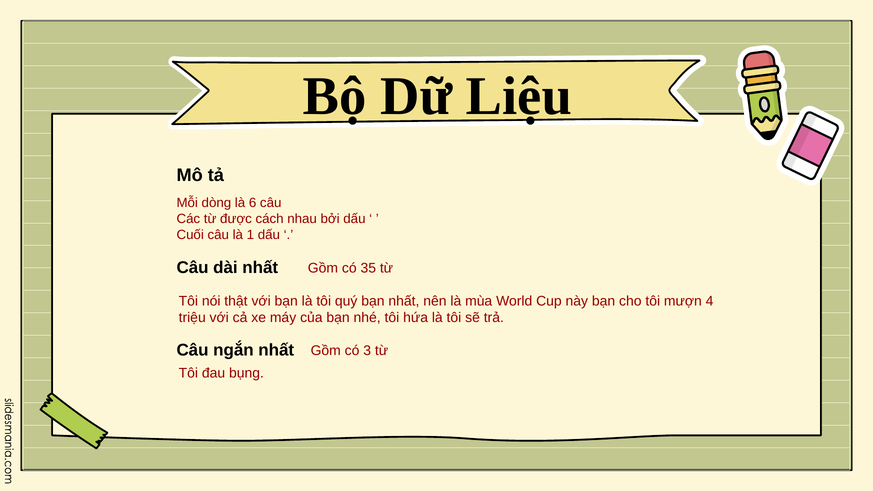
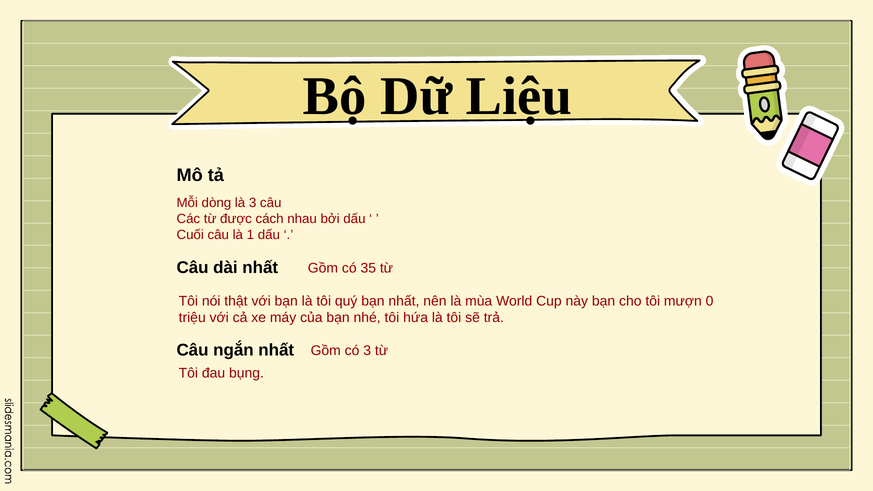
là 6: 6 -> 3
4: 4 -> 0
